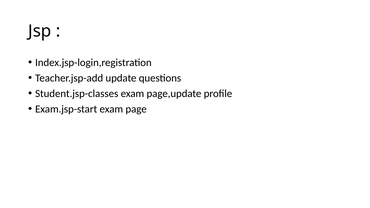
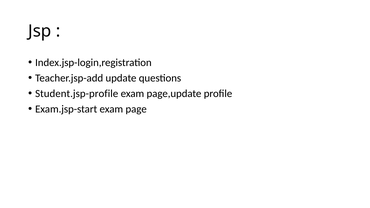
Student.jsp-classes: Student.jsp-classes -> Student.jsp-profile
